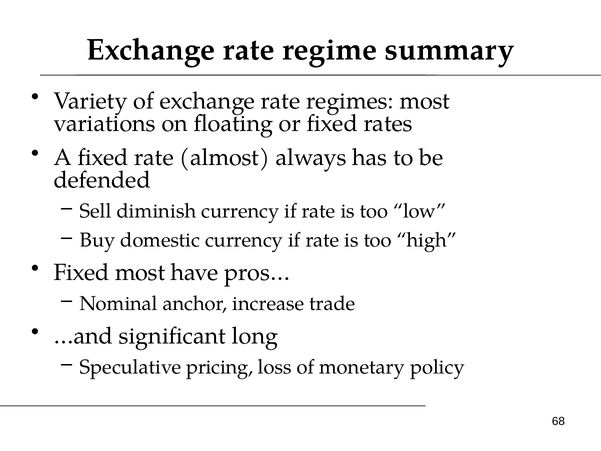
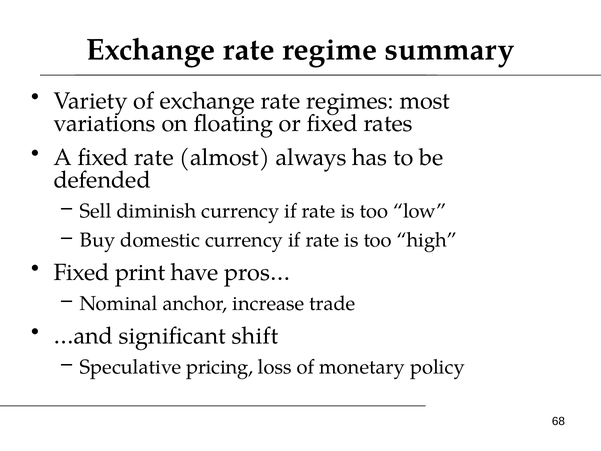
Fixed most: most -> print
long: long -> shift
